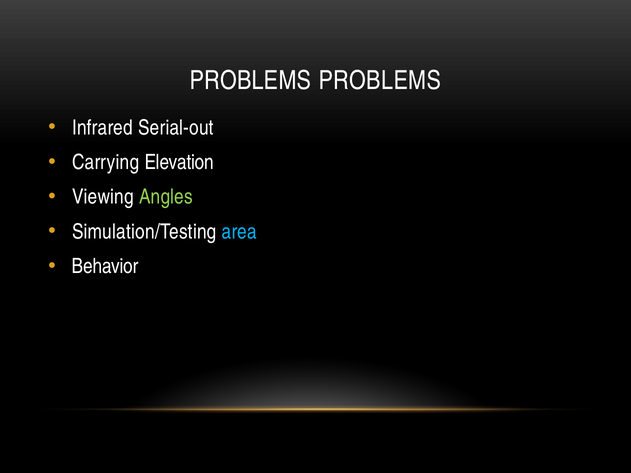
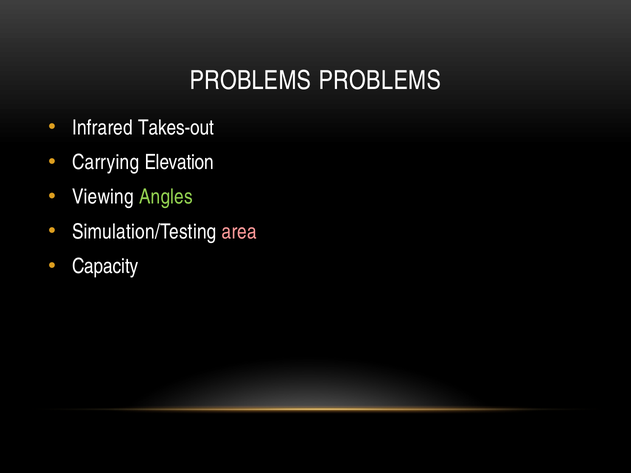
Serial-out: Serial-out -> Takes-out
area colour: light blue -> pink
Behavior: Behavior -> Capacity
